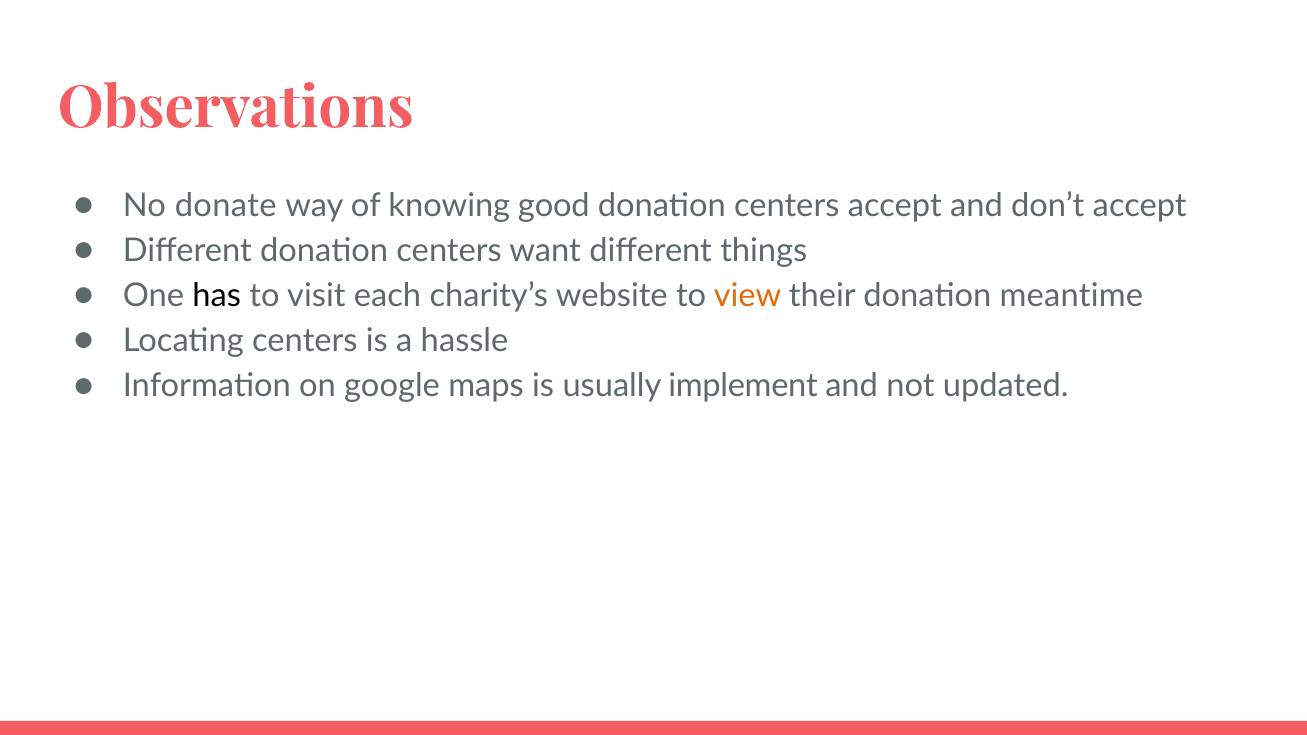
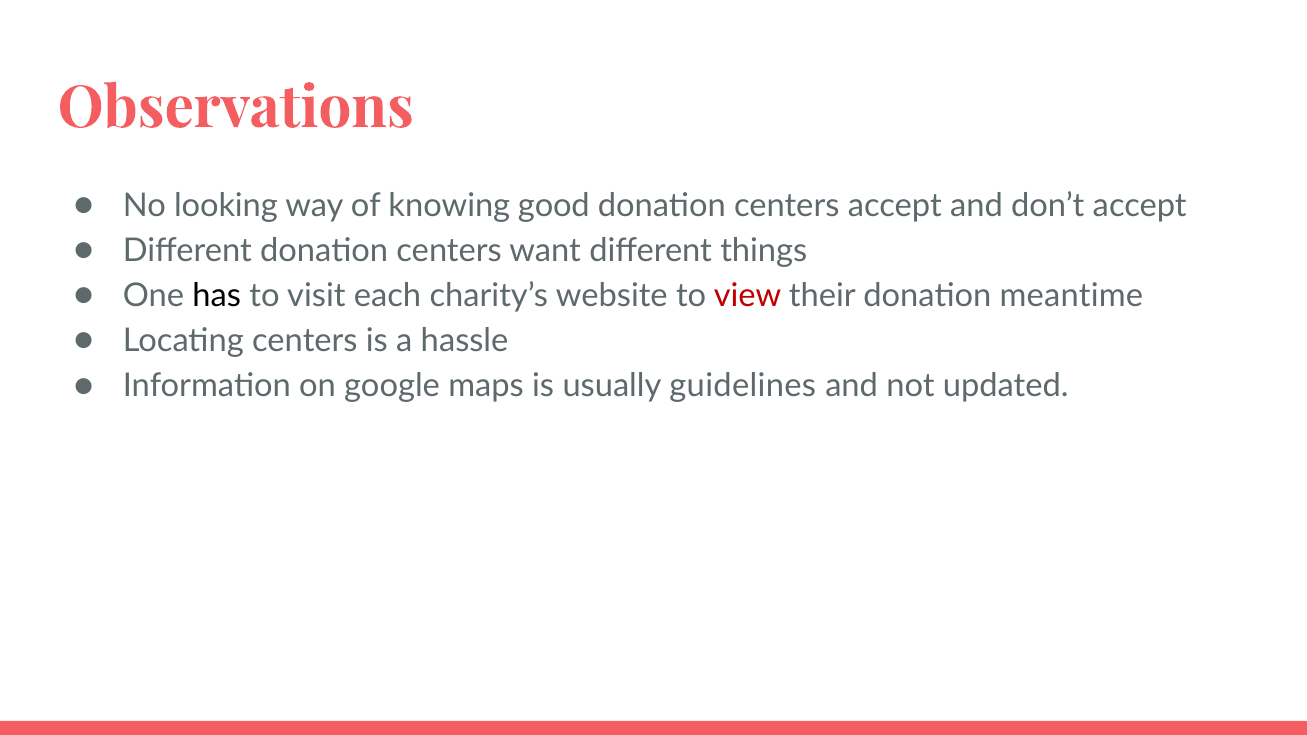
donate: donate -> looking
view colour: orange -> red
implement: implement -> guidelines
